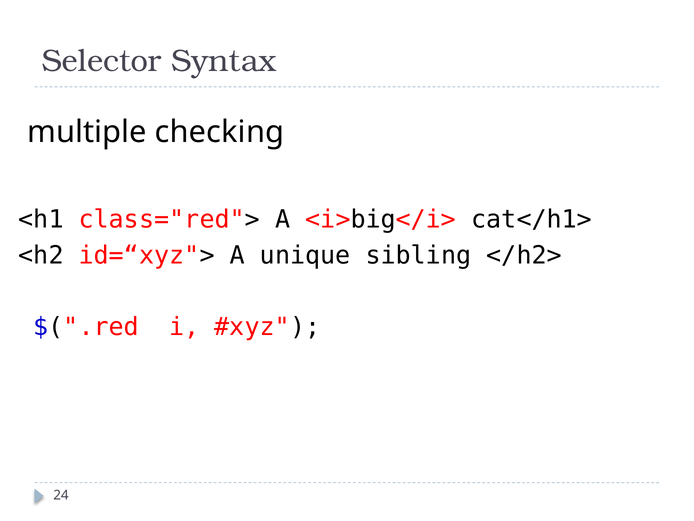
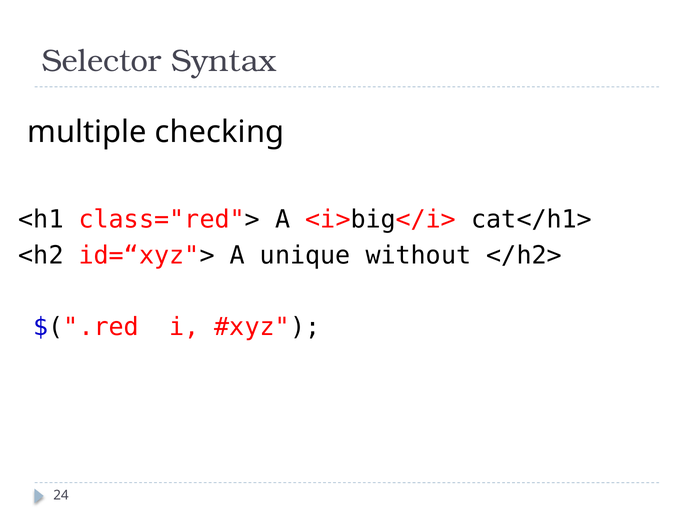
sibling: sibling -> without
